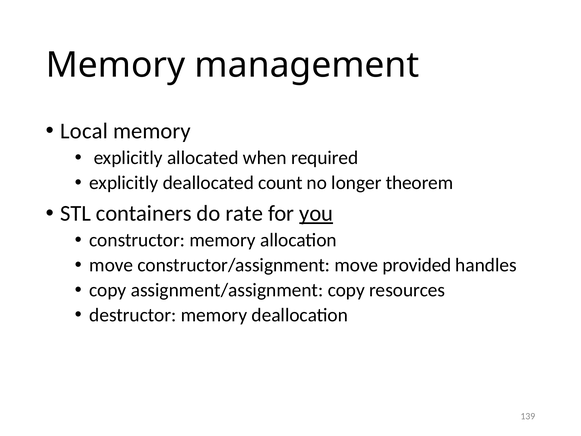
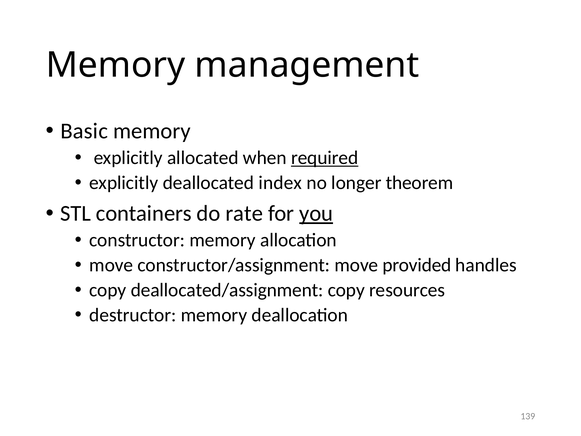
Local: Local -> Basic
required underline: none -> present
count: count -> index
assignment/assignment: assignment/assignment -> deallocated/assignment
